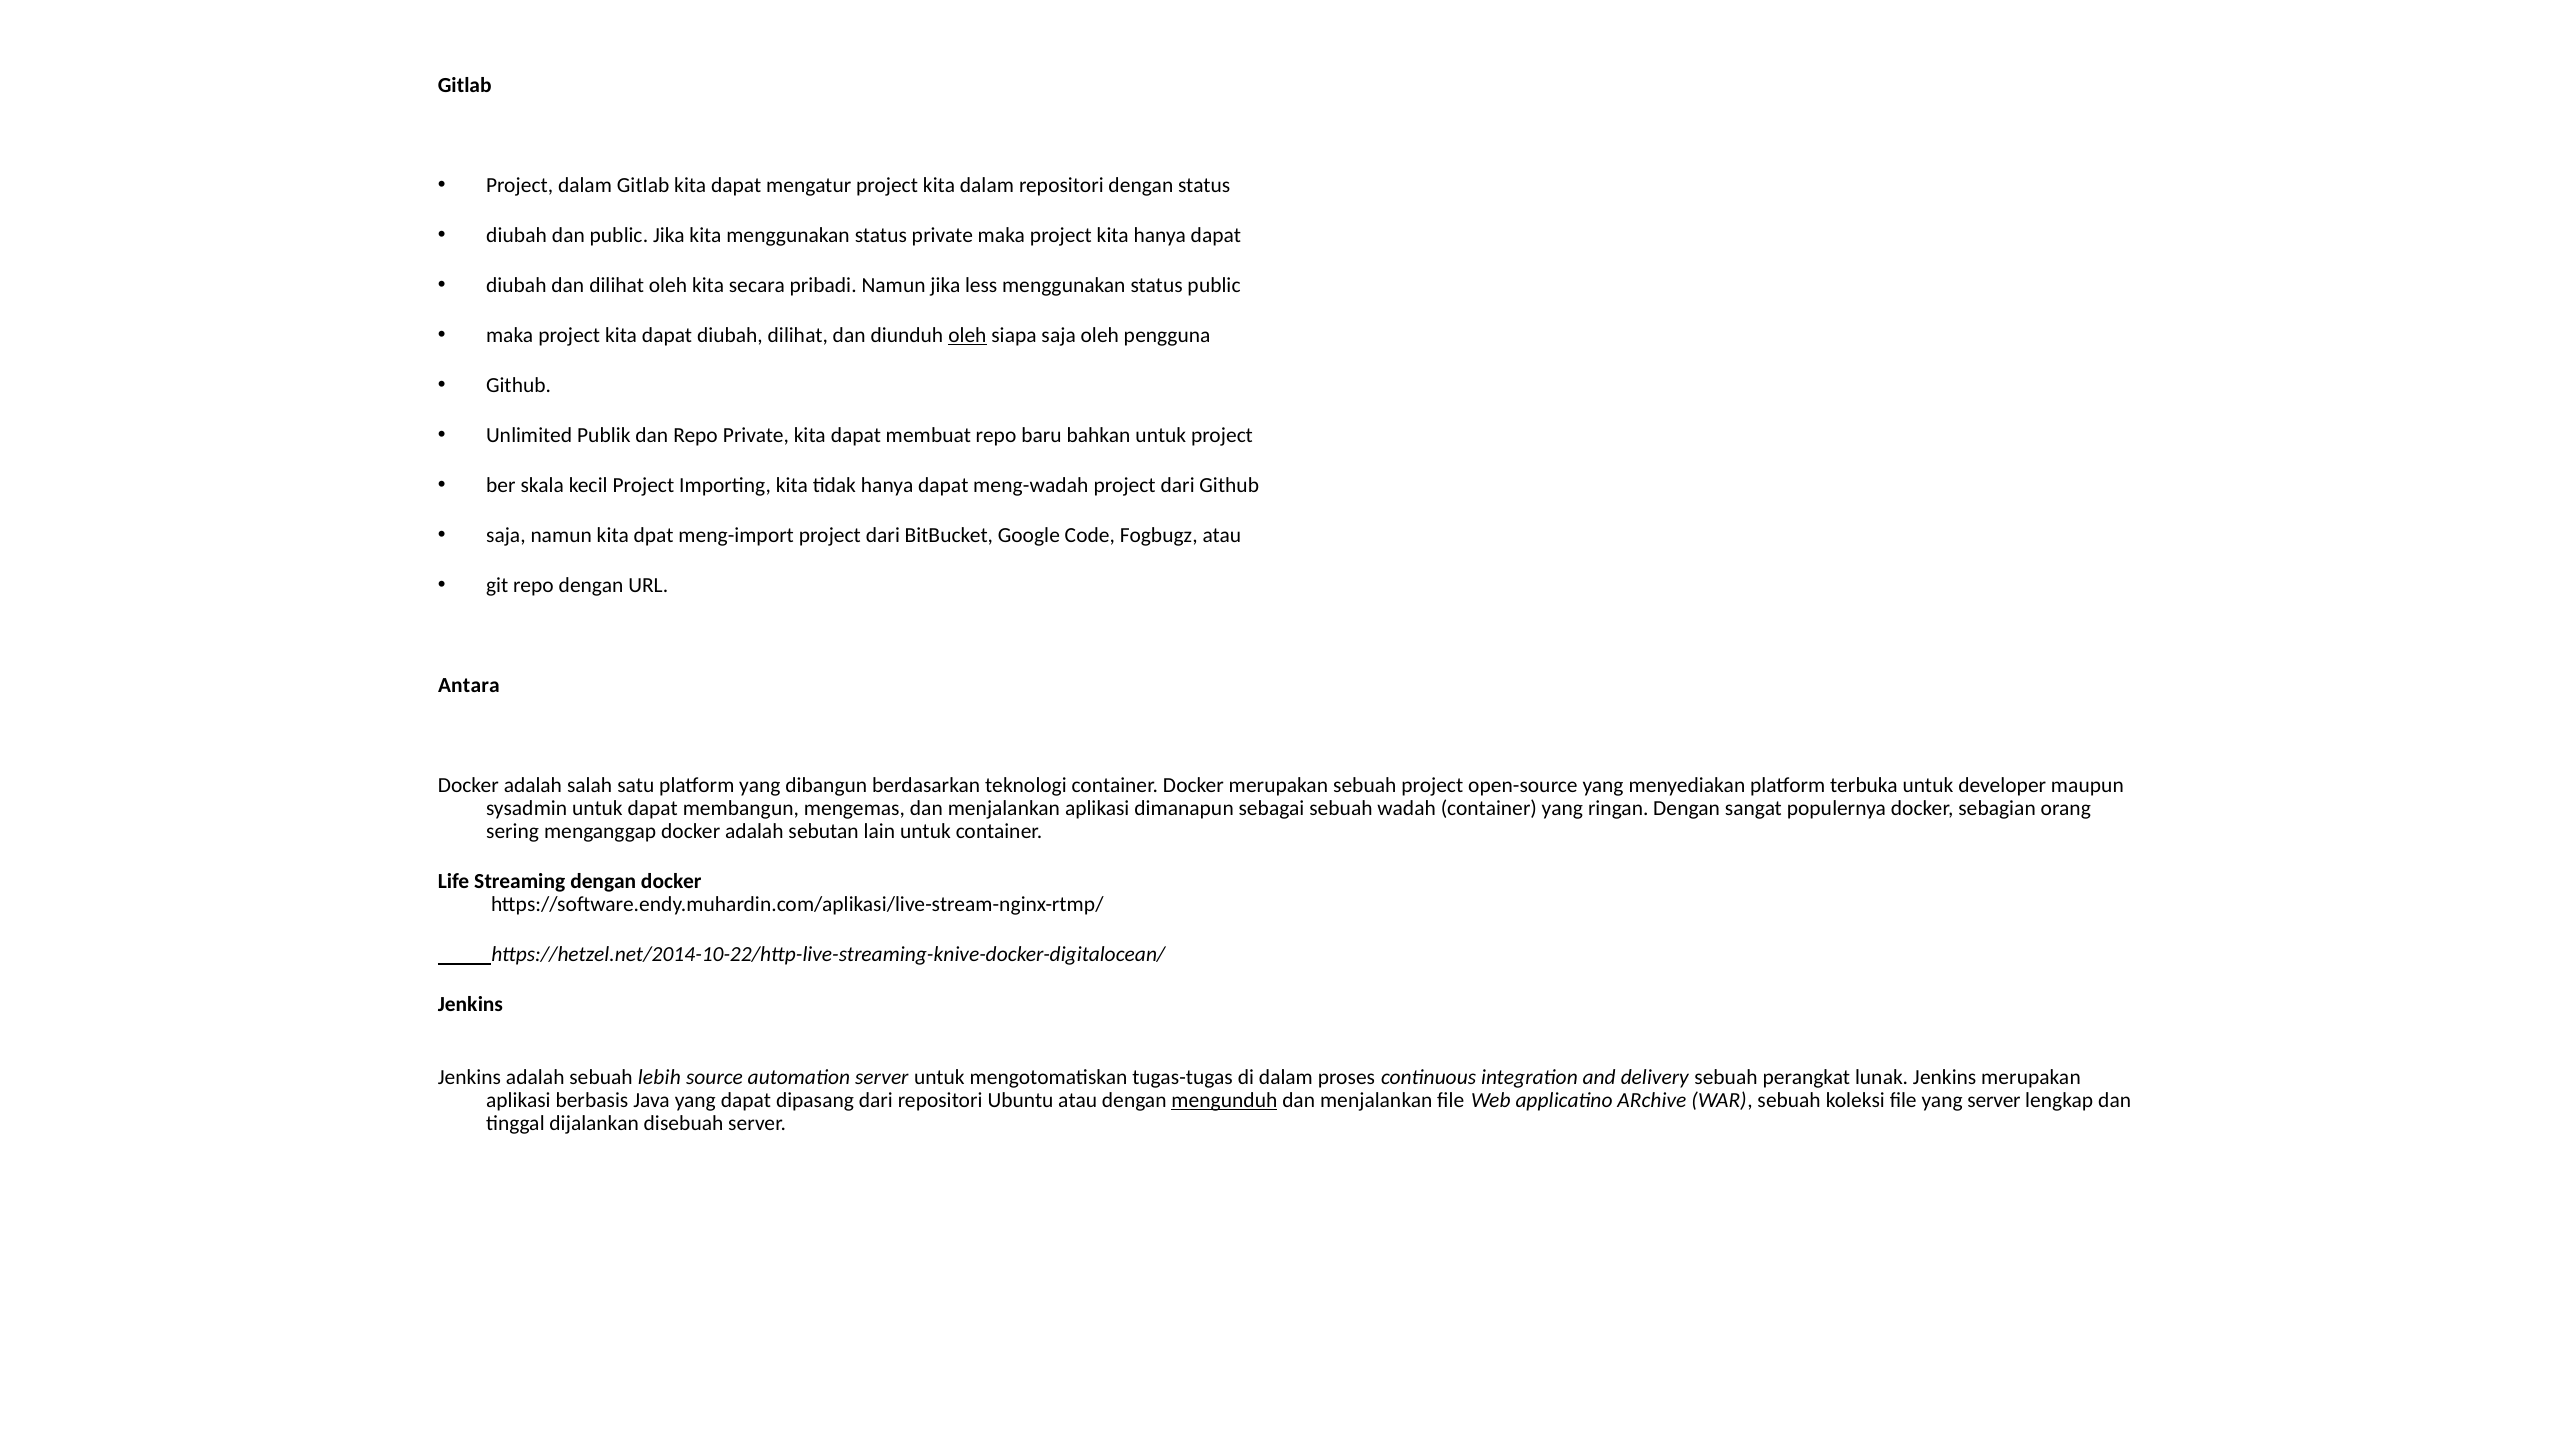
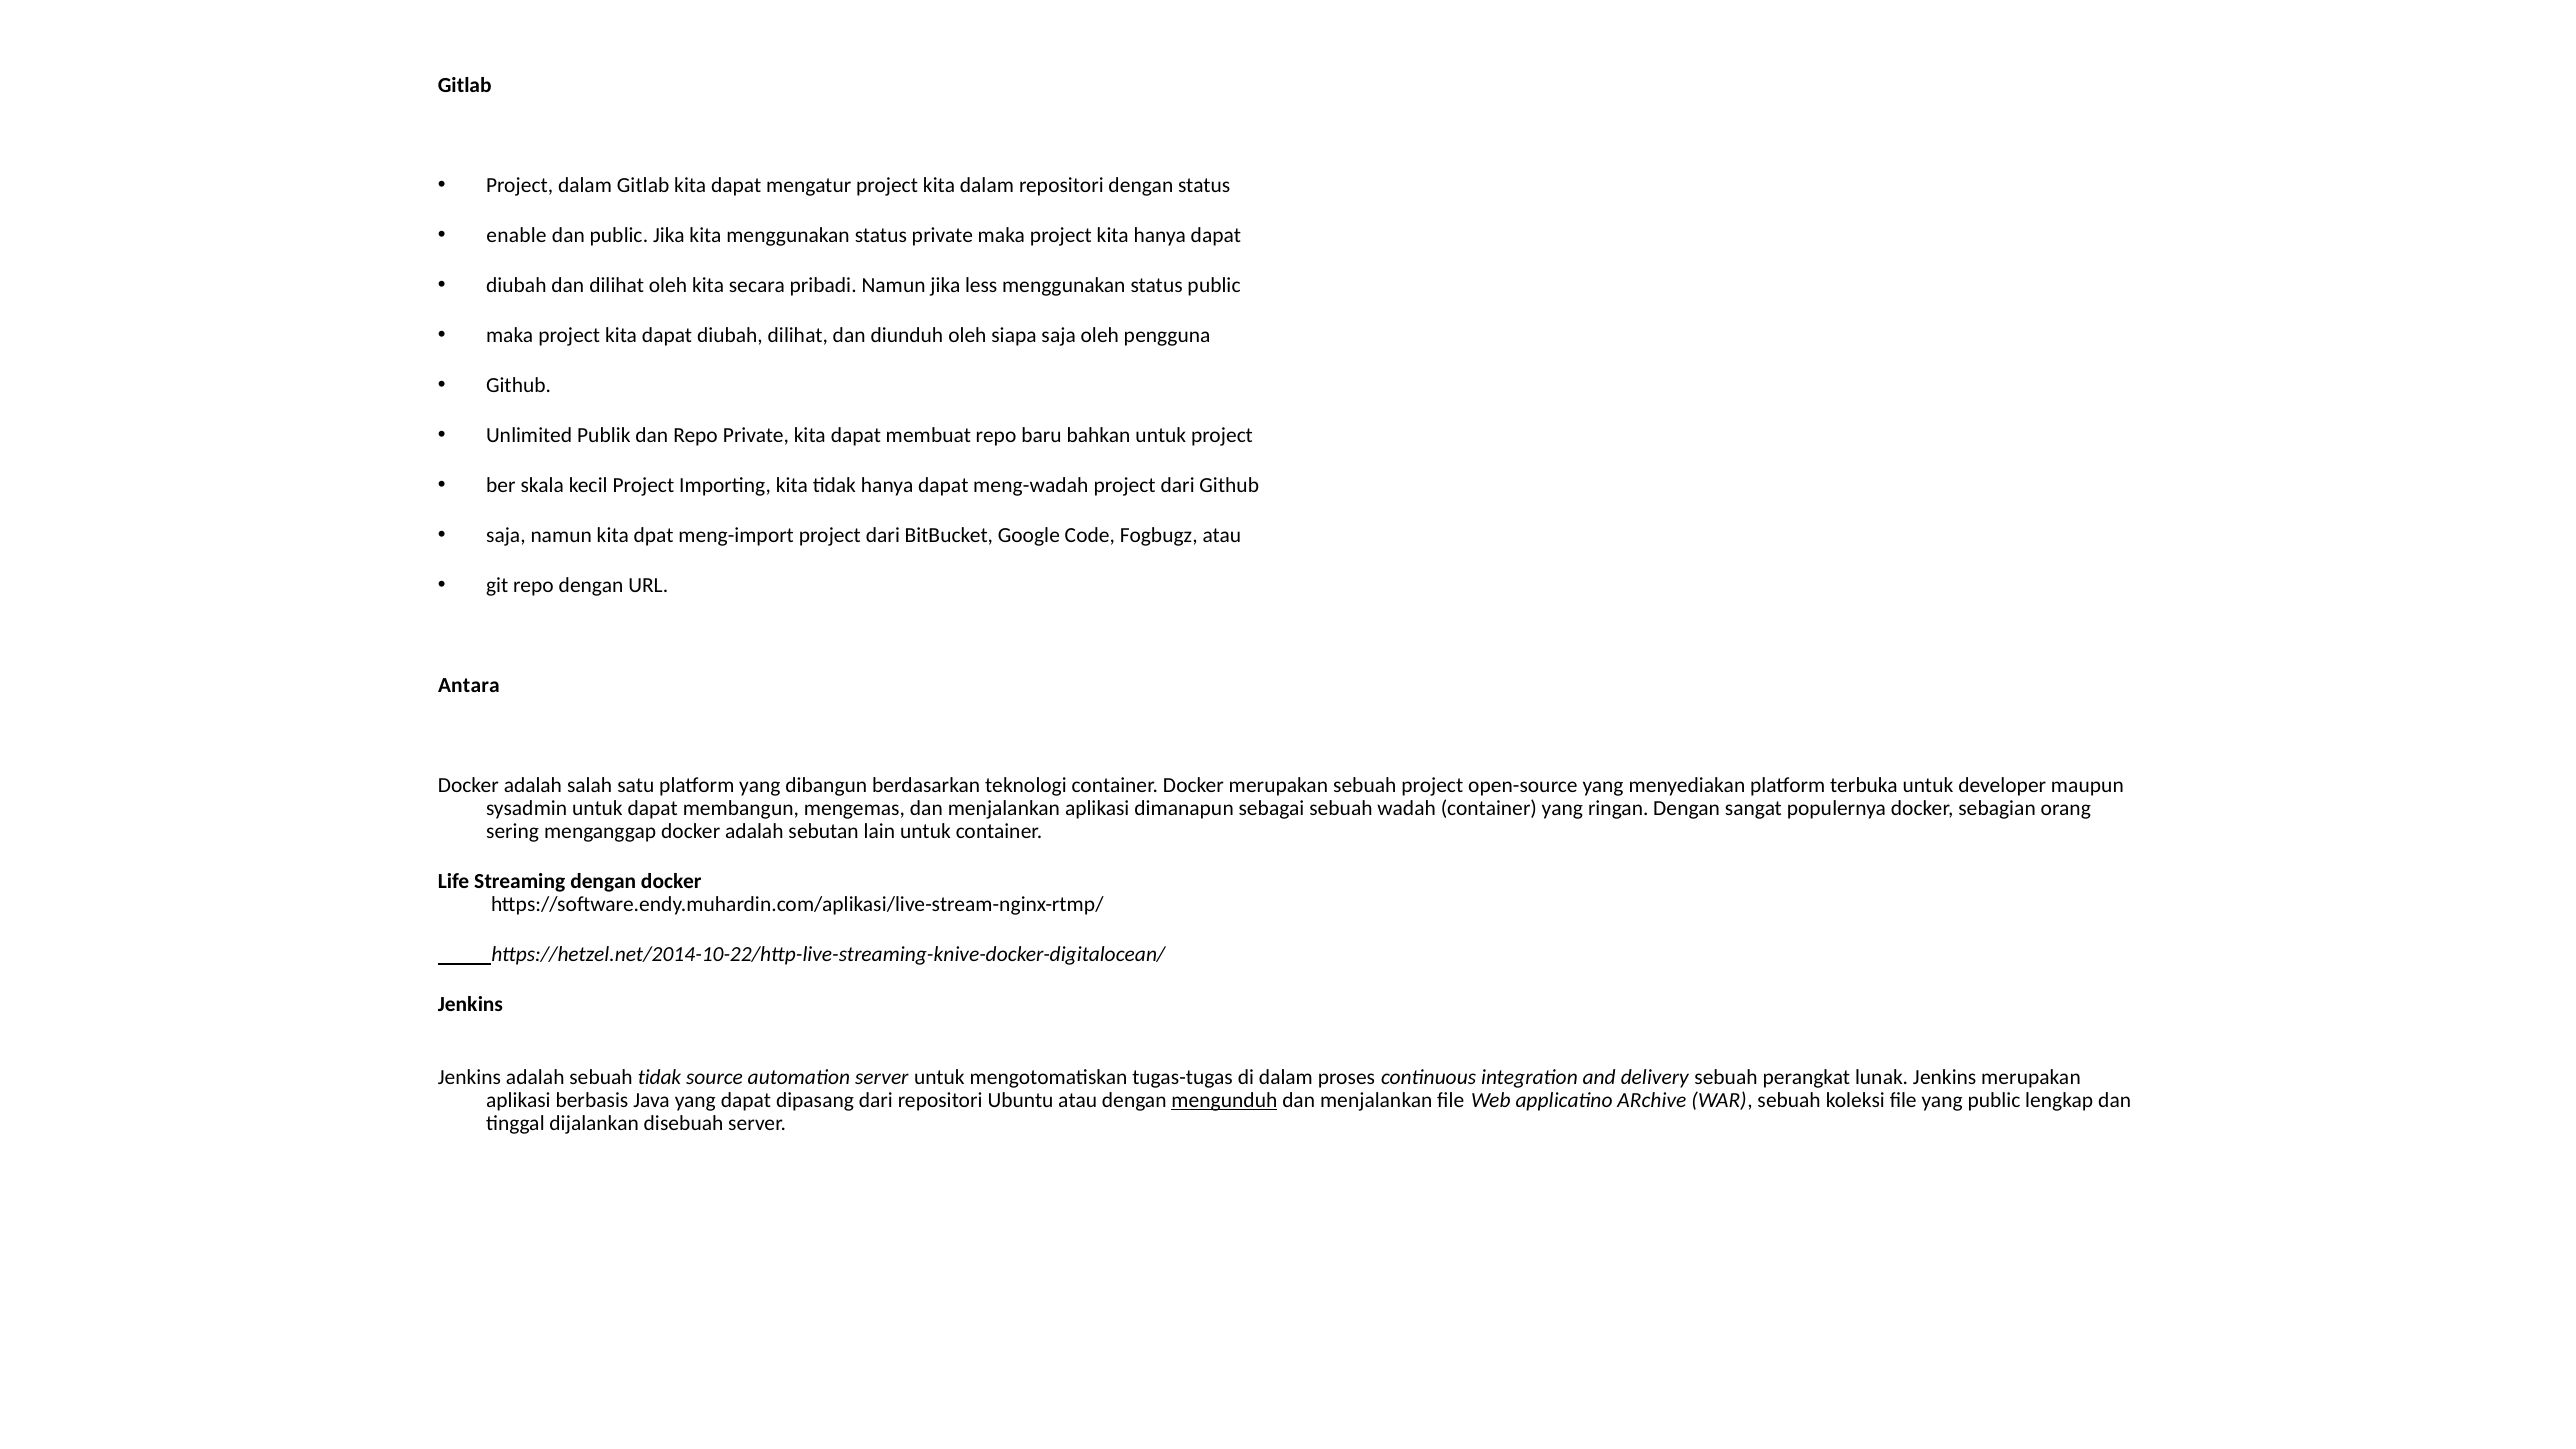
diubah at (517, 235): diubah -> enable
oleh at (967, 335) underline: present -> none
sebuah lebih: lebih -> tidak
yang server: server -> public
